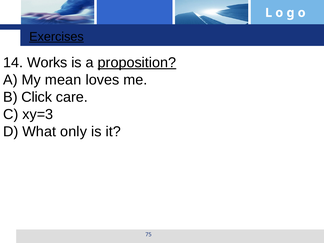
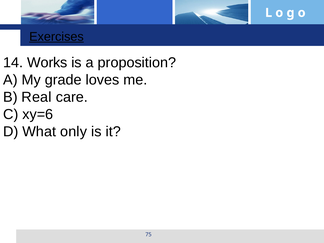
proposition underline: present -> none
mean: mean -> grade
Click: Click -> Real
xy=3: xy=3 -> xy=6
